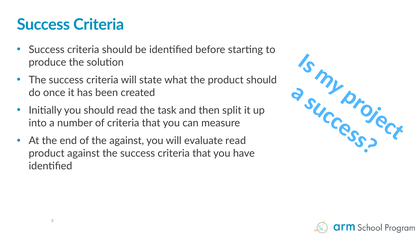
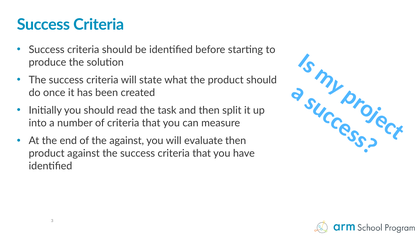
evaluate read: read -> then
